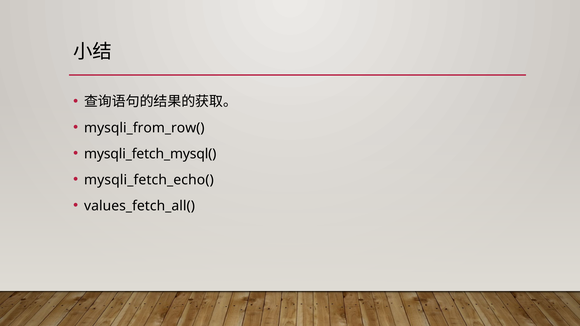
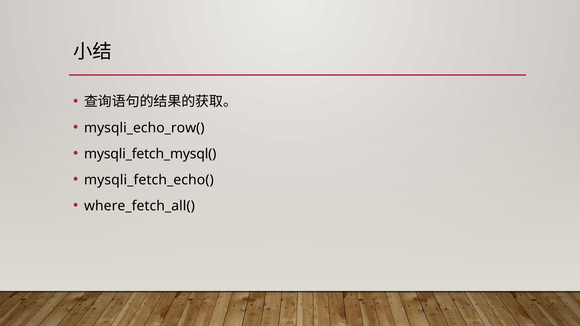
mysqli_from_row(: mysqli_from_row( -> mysqli_echo_row(
values_fetch_all(: values_fetch_all( -> where_fetch_all(
